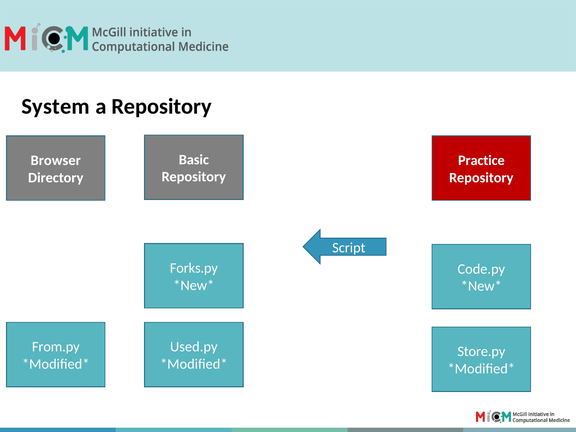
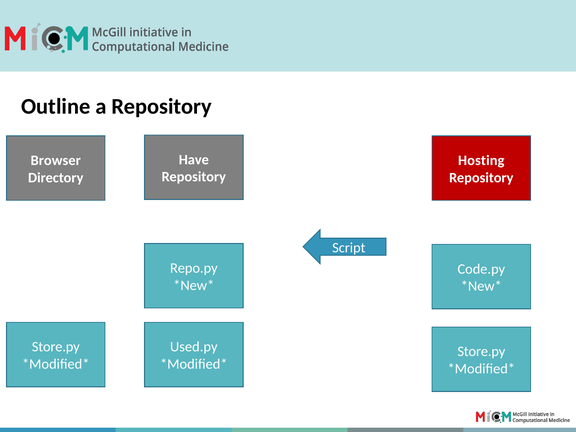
System: System -> Outline
Basic: Basic -> Have
Practice: Practice -> Hosting
Forks.py: Forks.py -> Repo.py
From.py at (56, 347): From.py -> Store.py
